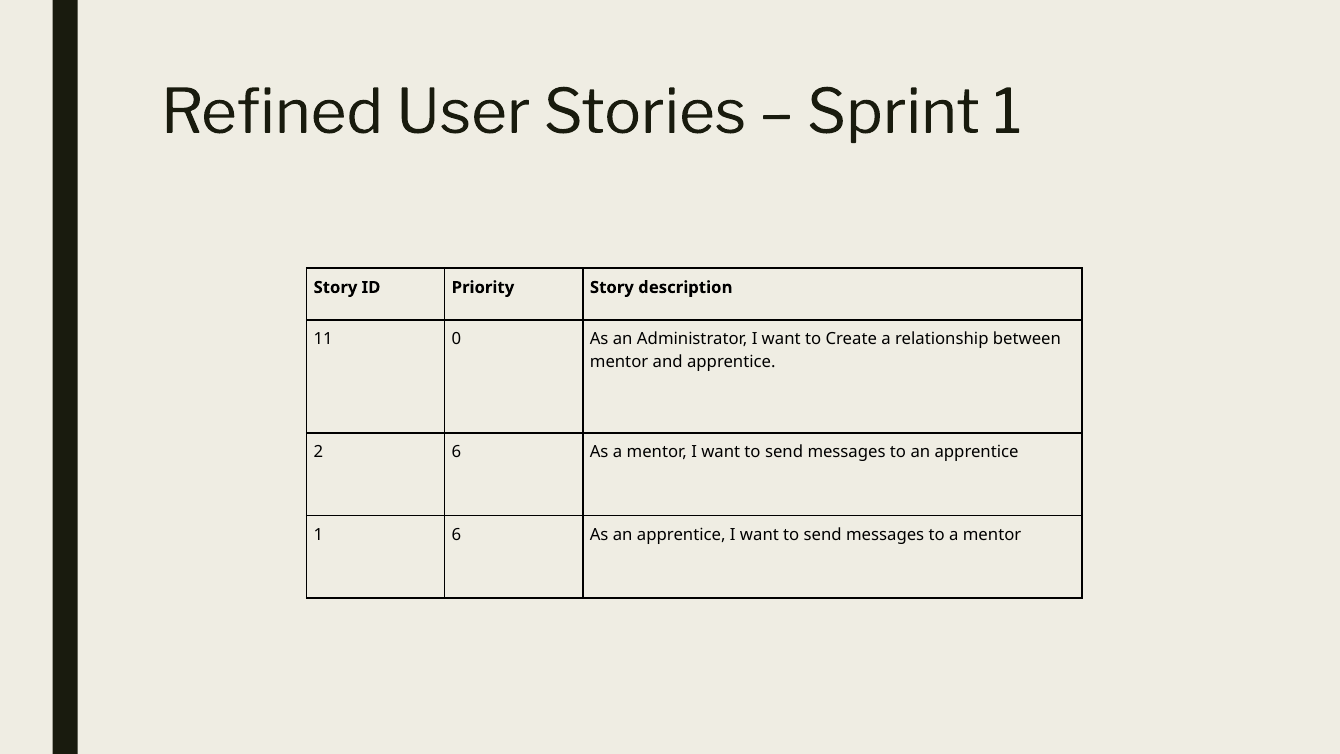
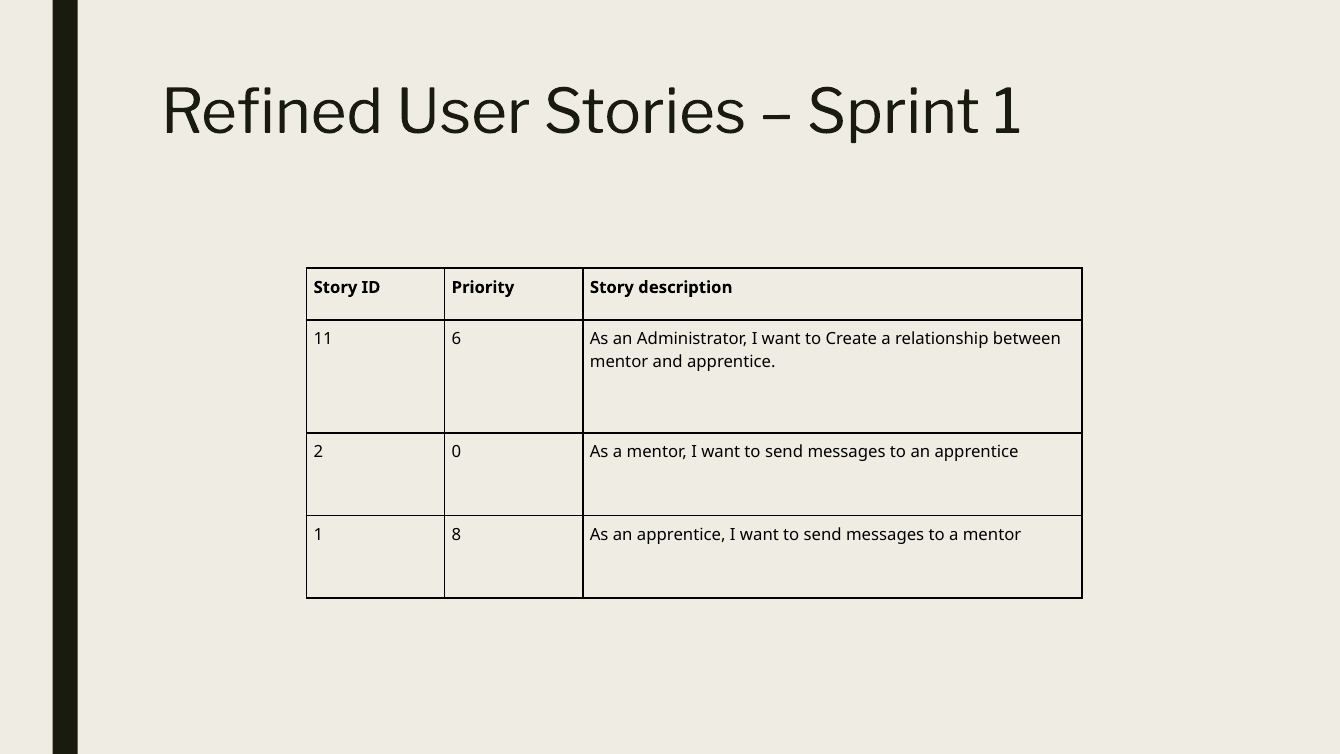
0: 0 -> 6
2 6: 6 -> 0
1 6: 6 -> 8
